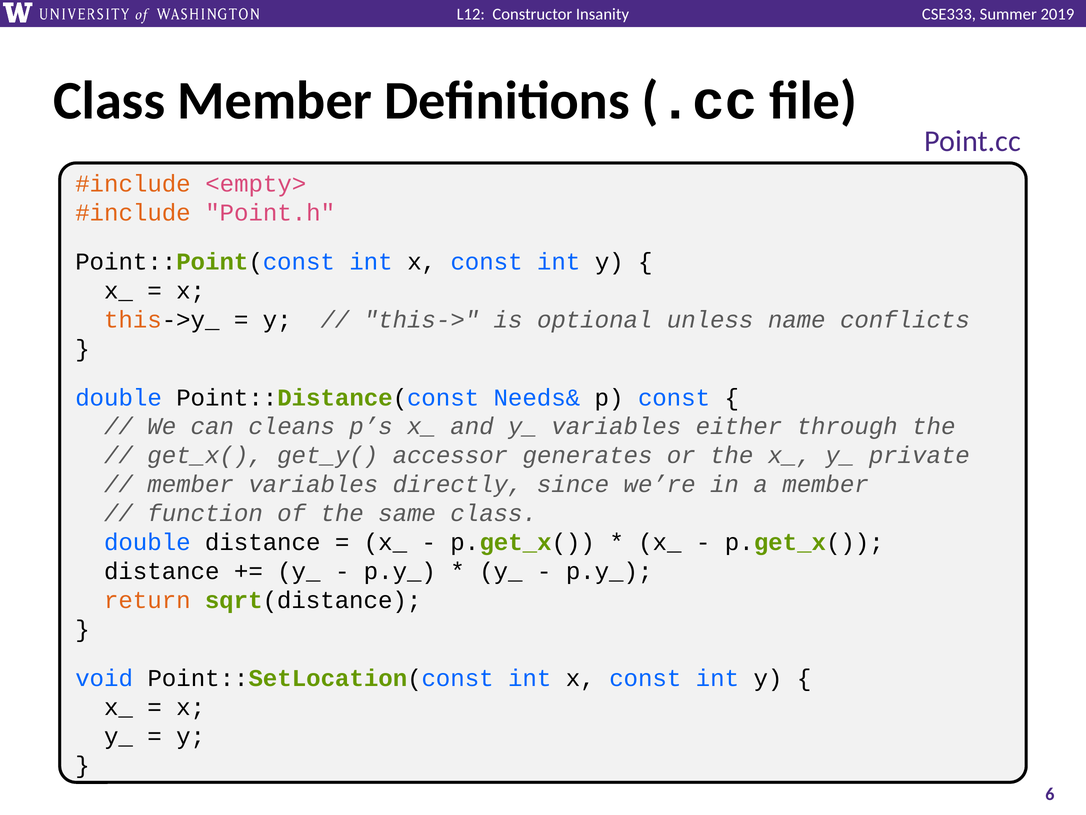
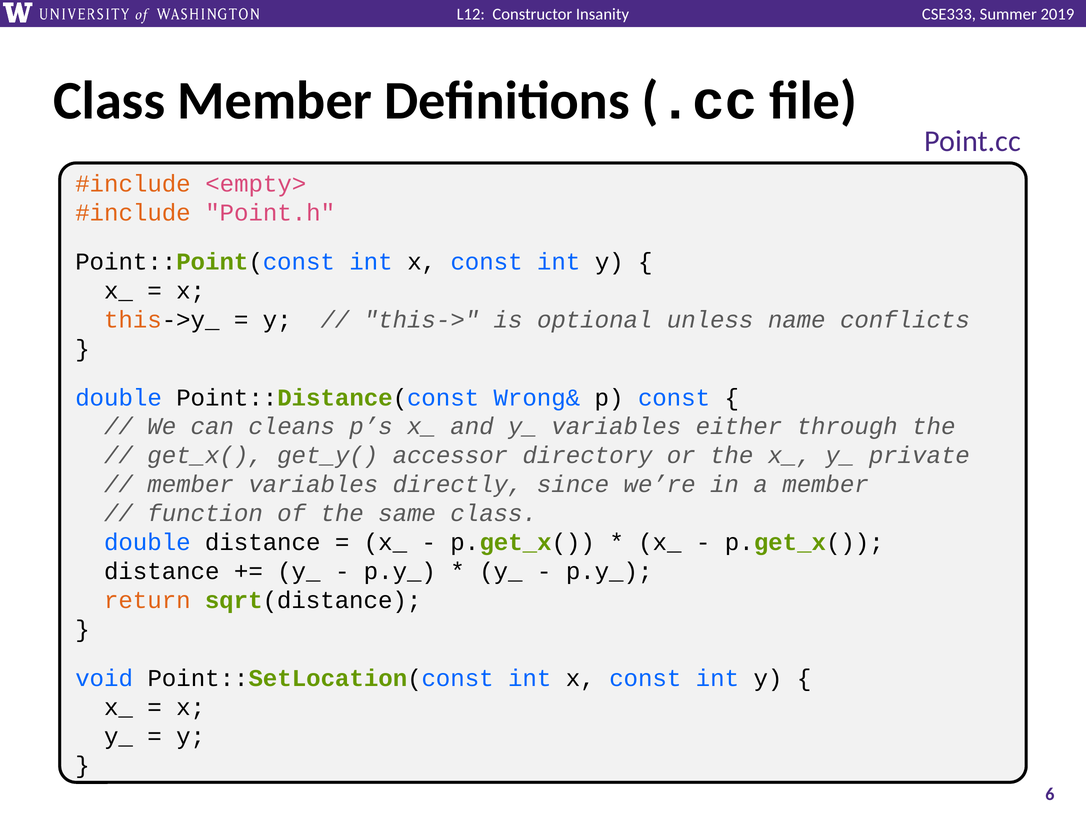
Needs&: Needs& -> Wrong&
generates: generates -> directory
